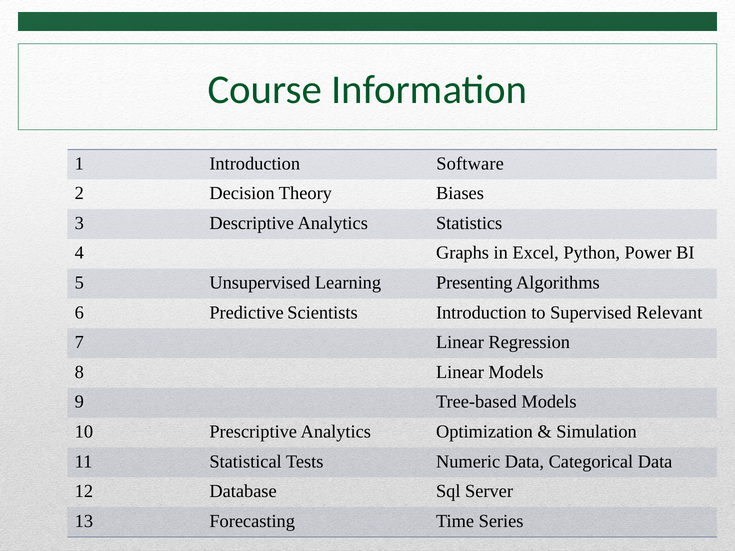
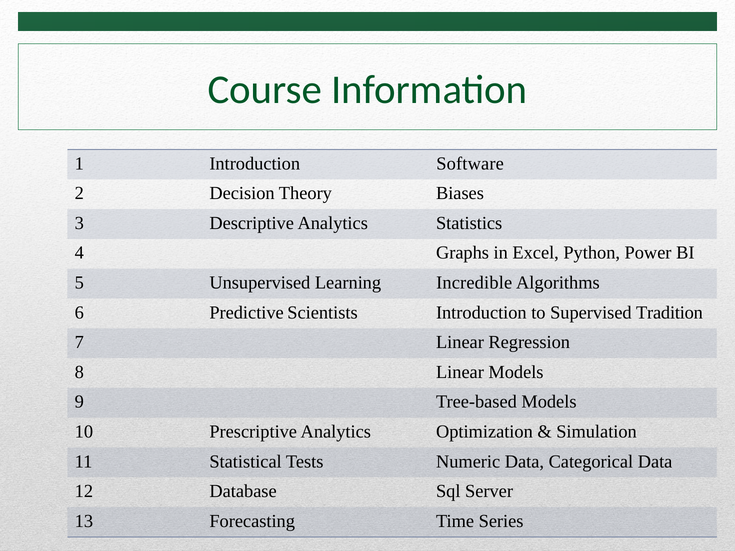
Presenting: Presenting -> Incredible
Relevant: Relevant -> Tradition
